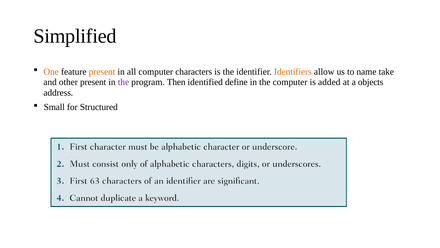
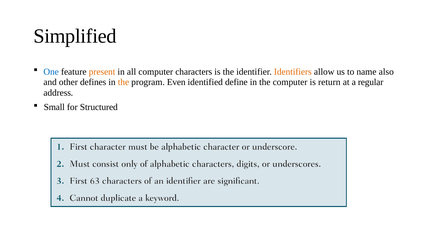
One colour: orange -> blue
take: take -> also
other present: present -> defines
the at (123, 82) colour: purple -> orange
Then: Then -> Even
added: added -> return
objects: objects -> regular
